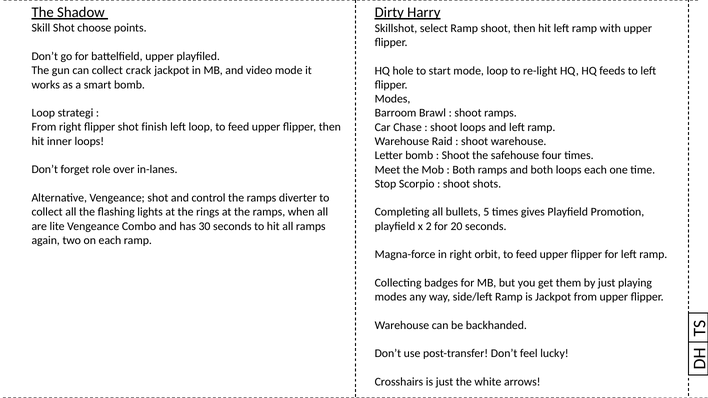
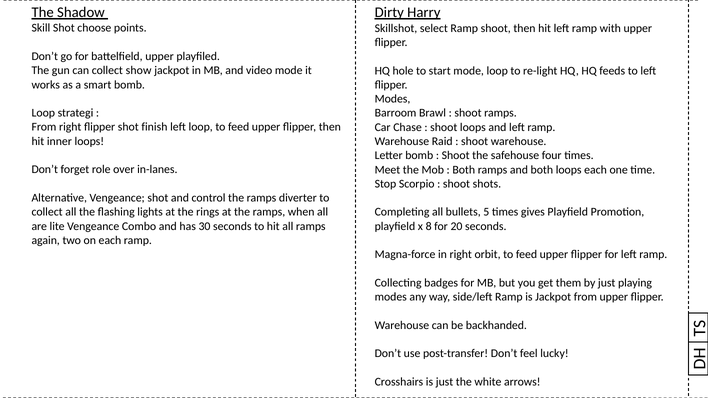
crack: crack -> show
2: 2 -> 8
